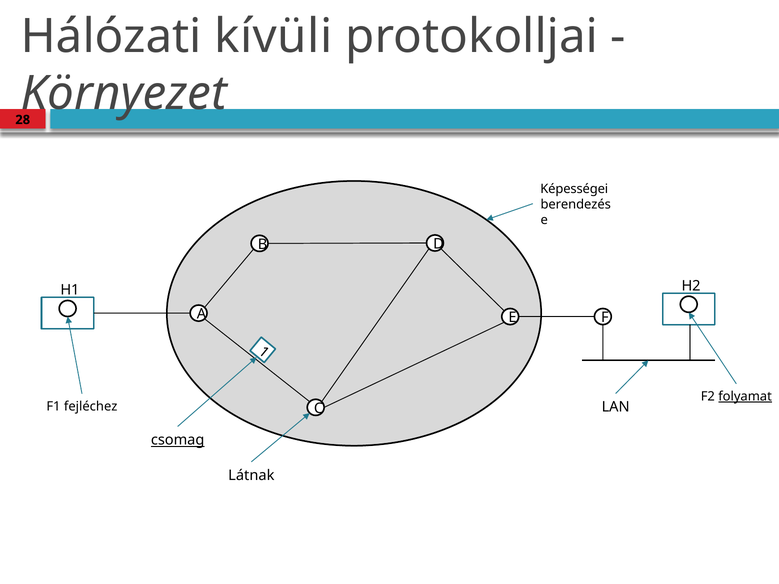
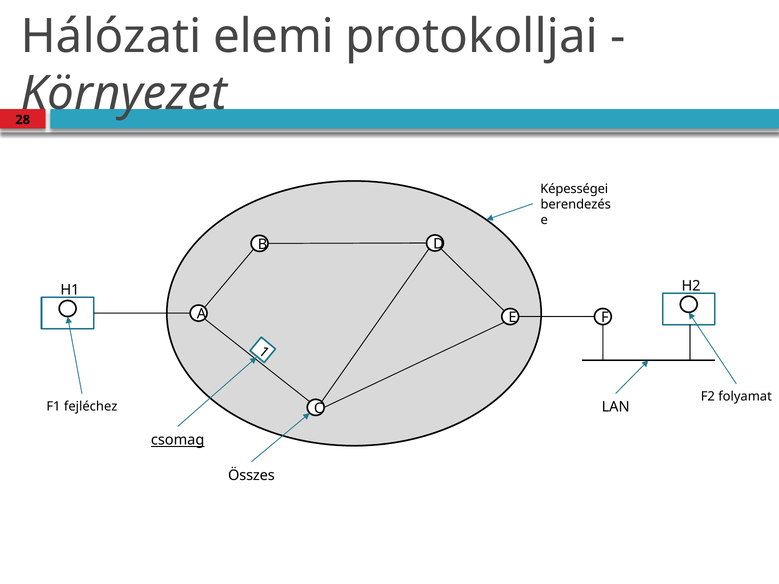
kívüli: kívüli -> elemi
folyamat underline: present -> none
Látnak: Látnak -> Összes
